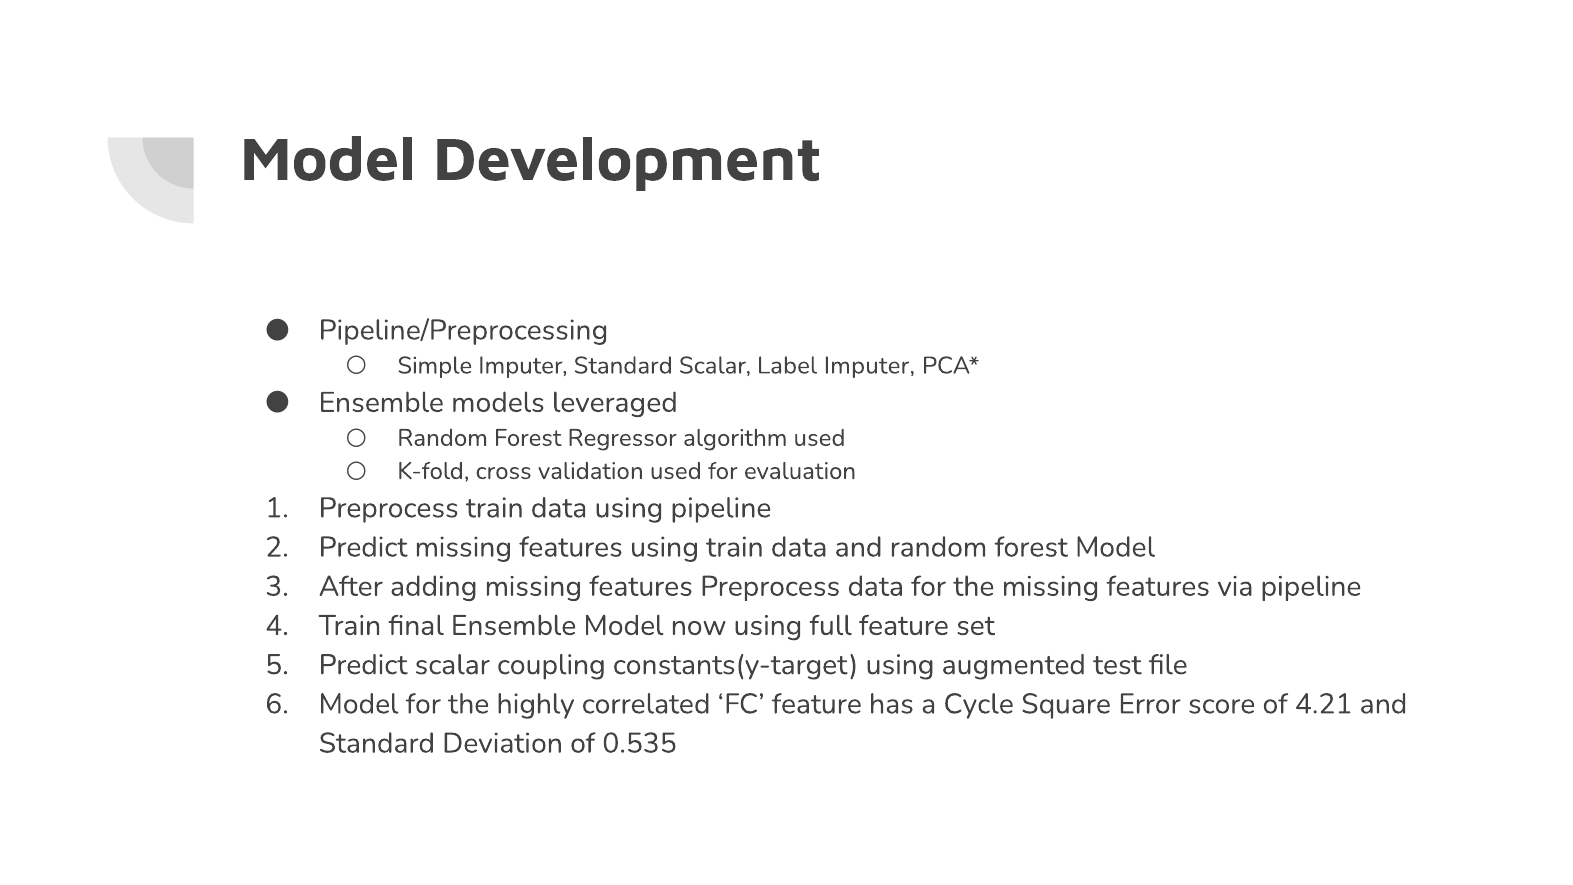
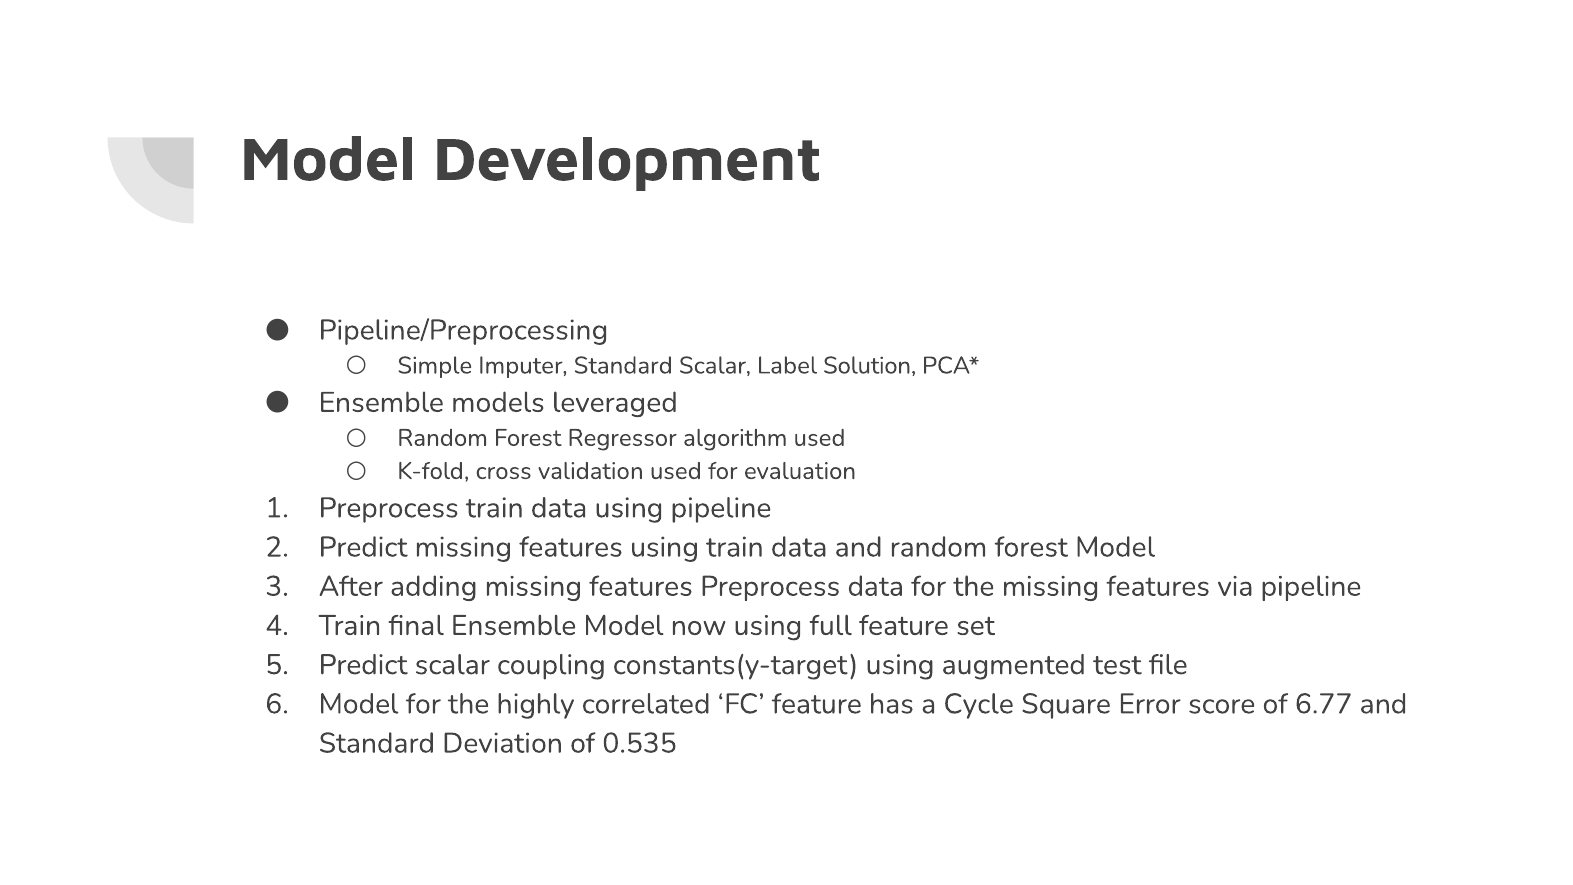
Label Imputer: Imputer -> Solution
4.21: 4.21 -> 6.77
